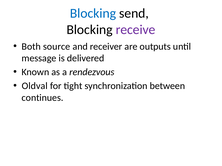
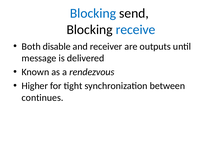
receive colour: purple -> blue
source: source -> disable
Oldval: Oldval -> Higher
